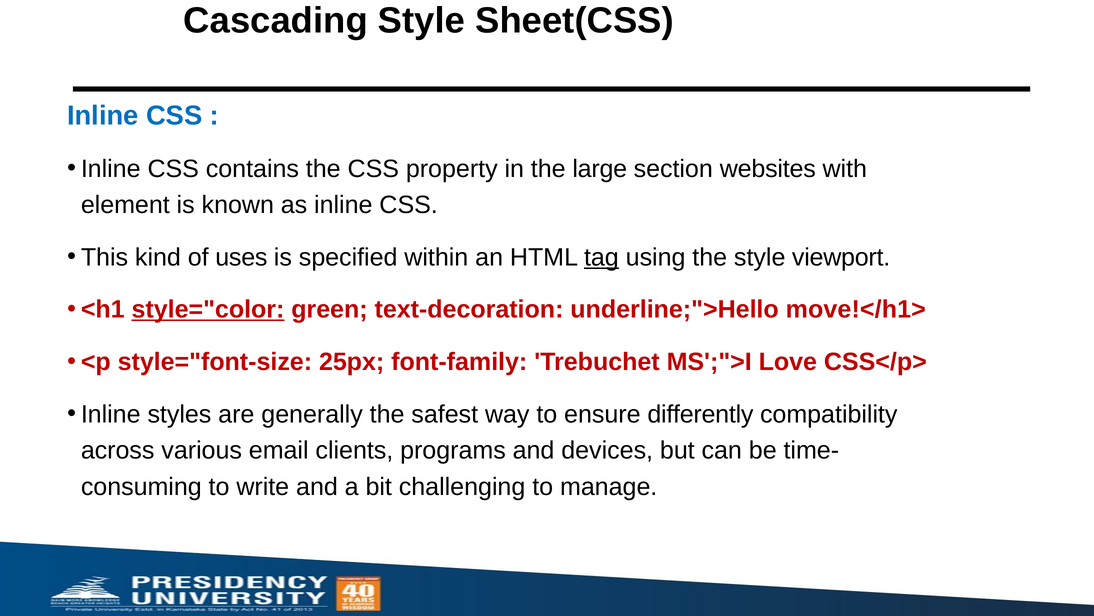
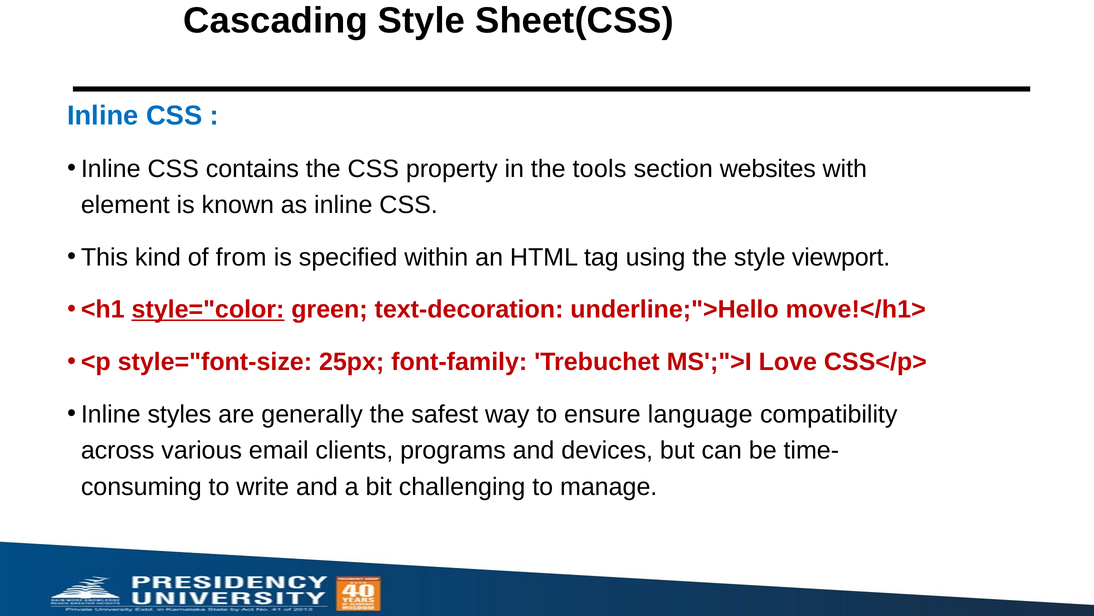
large: large -> tools
uses: uses -> from
tag underline: present -> none
differently: differently -> language
